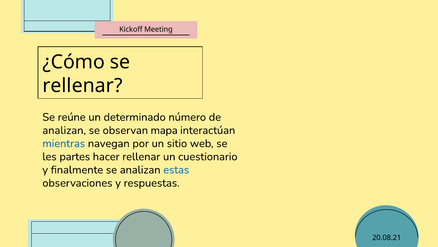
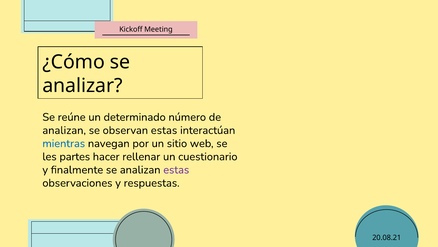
rellenar at (82, 85): rellenar -> analizar
observan mapa: mapa -> estas
estas at (176, 169) colour: blue -> purple
